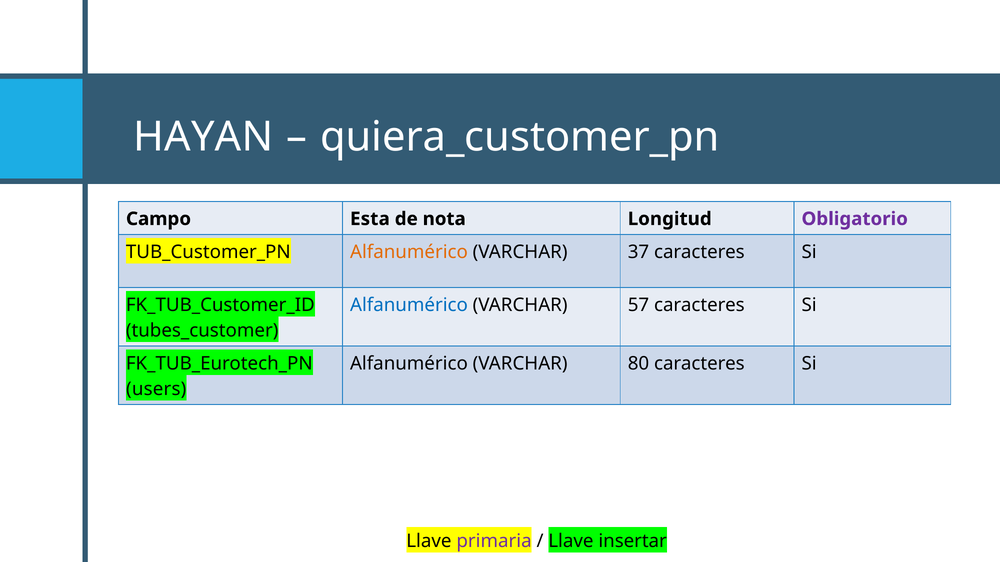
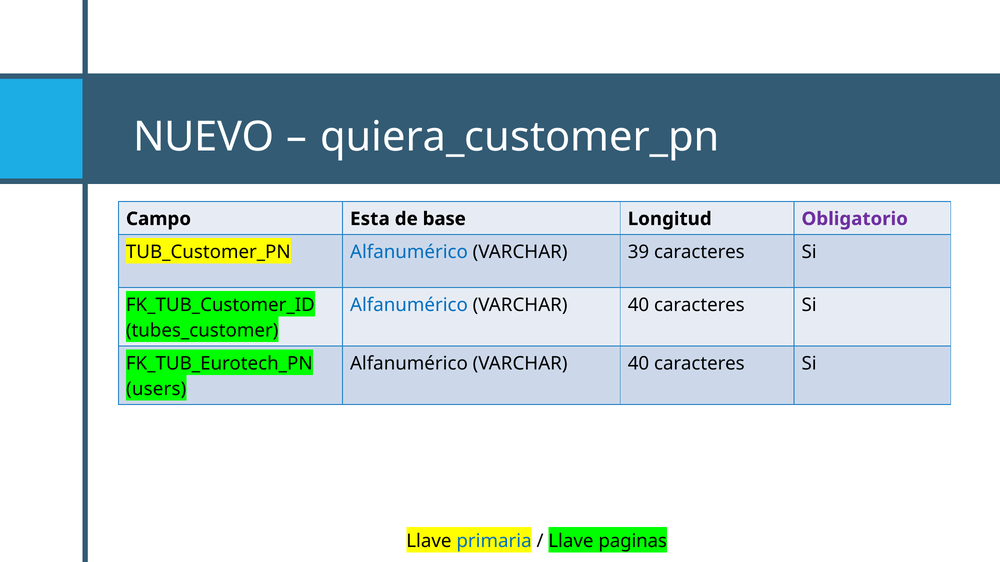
HAYAN: HAYAN -> NUEVO
nota: nota -> base
Alfanumérico at (409, 252) colour: orange -> blue
37: 37 -> 39
57 at (638, 305): 57 -> 40
80 at (638, 364): 80 -> 40
primaria colour: purple -> blue
insertar: insertar -> paginas
